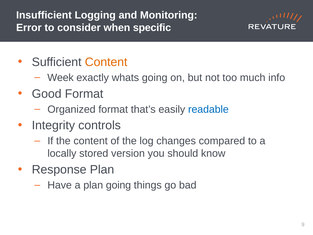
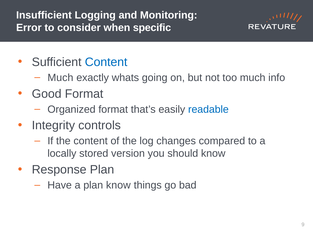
Content at (106, 62) colour: orange -> blue
Week at (61, 78): Week -> Much
plan going: going -> know
